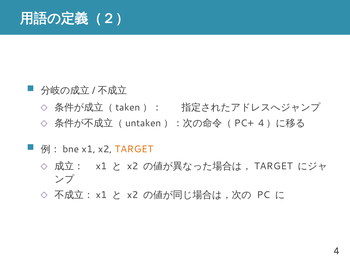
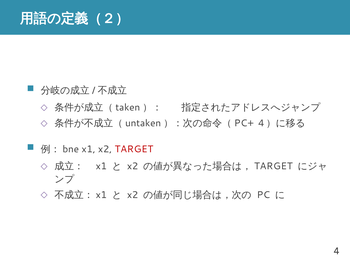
TARGET colour: orange -> red
